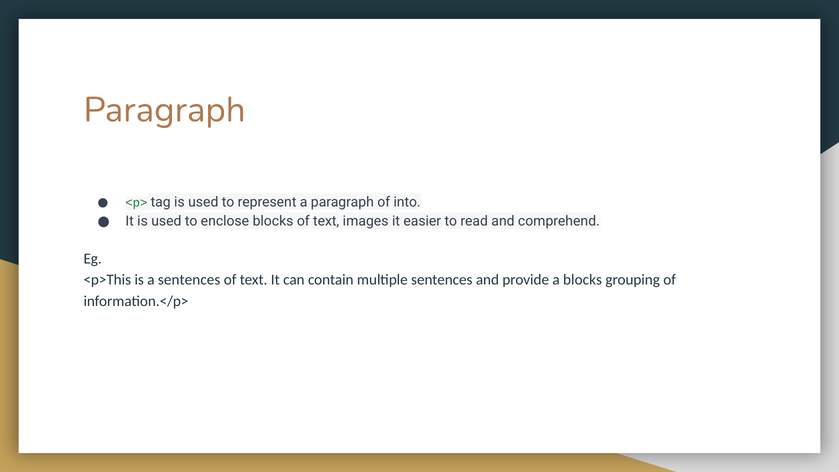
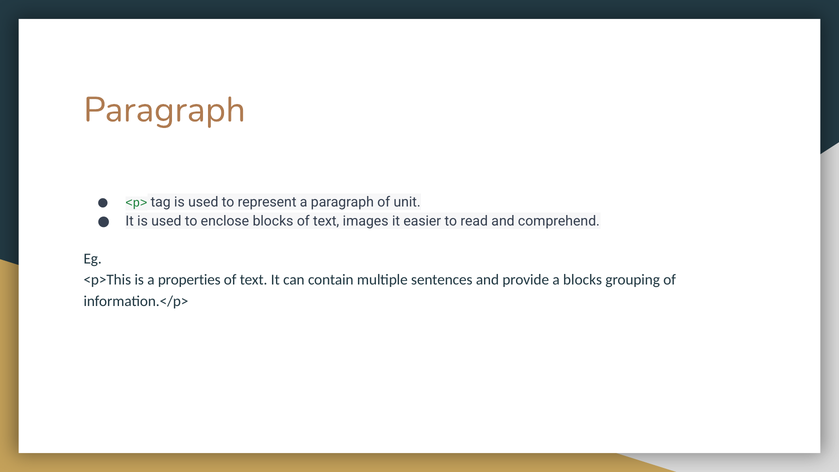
into: into -> unit
a sentences: sentences -> properties
